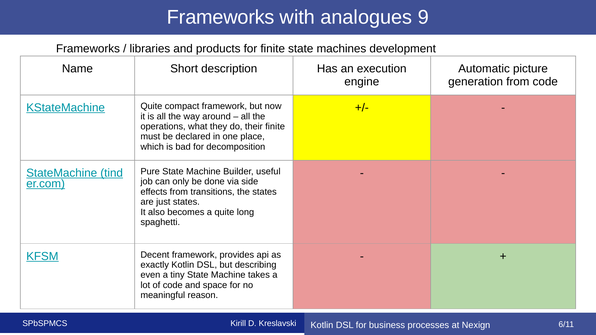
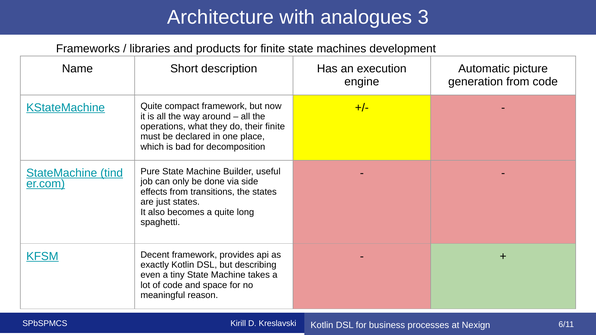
Frameworks at (221, 17): Frameworks -> Architecture
9: 9 -> 3
